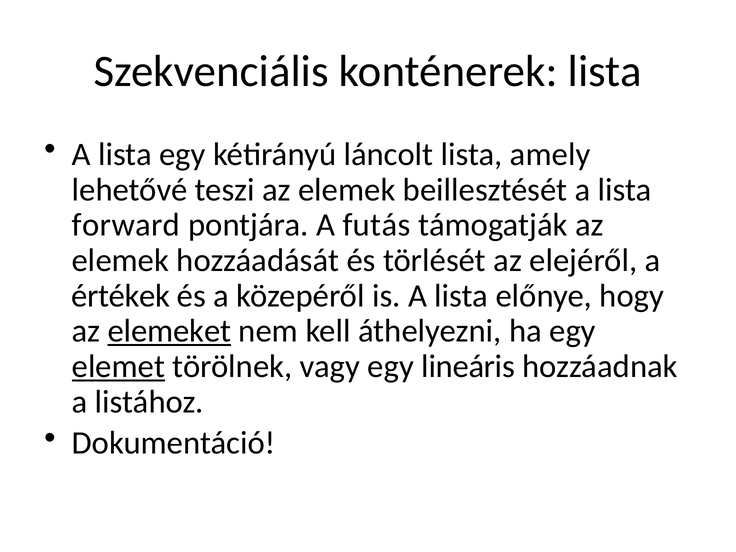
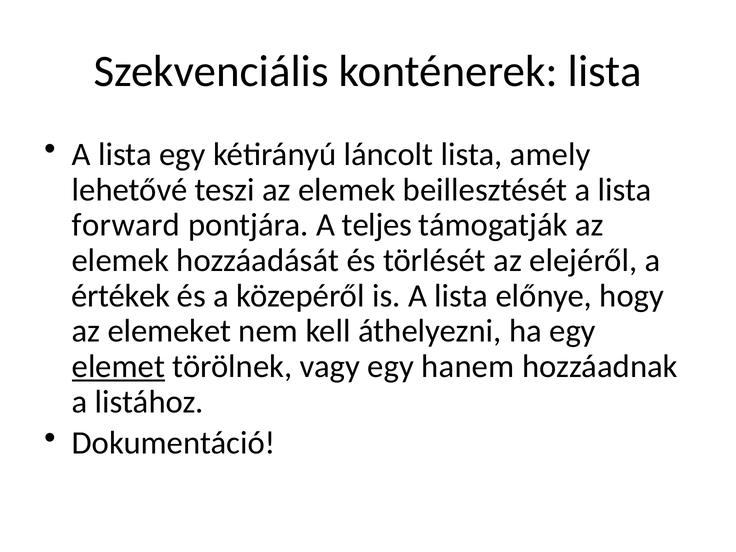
futás: futás -> teljes
elemeket underline: present -> none
lineáris: lineáris -> hanem
